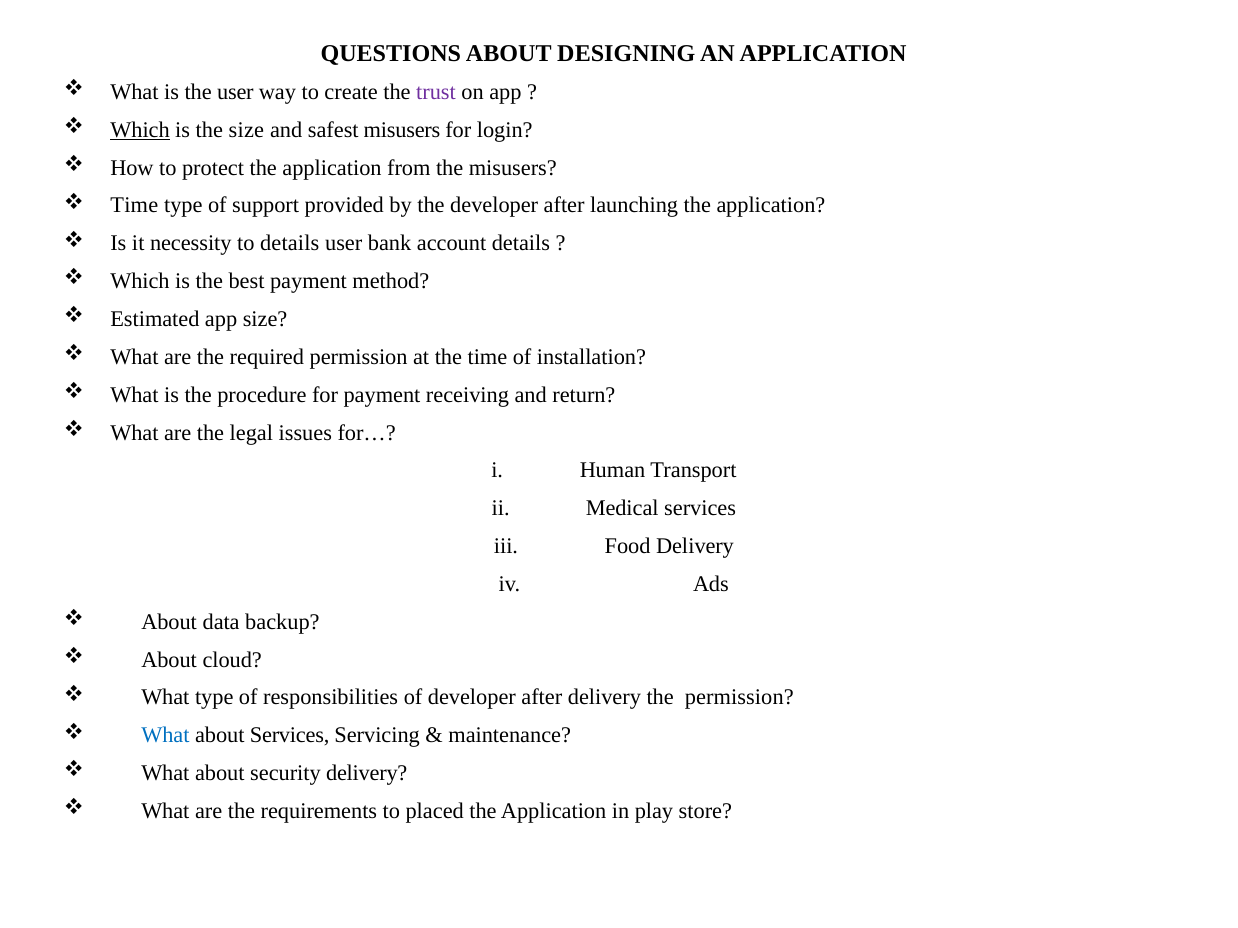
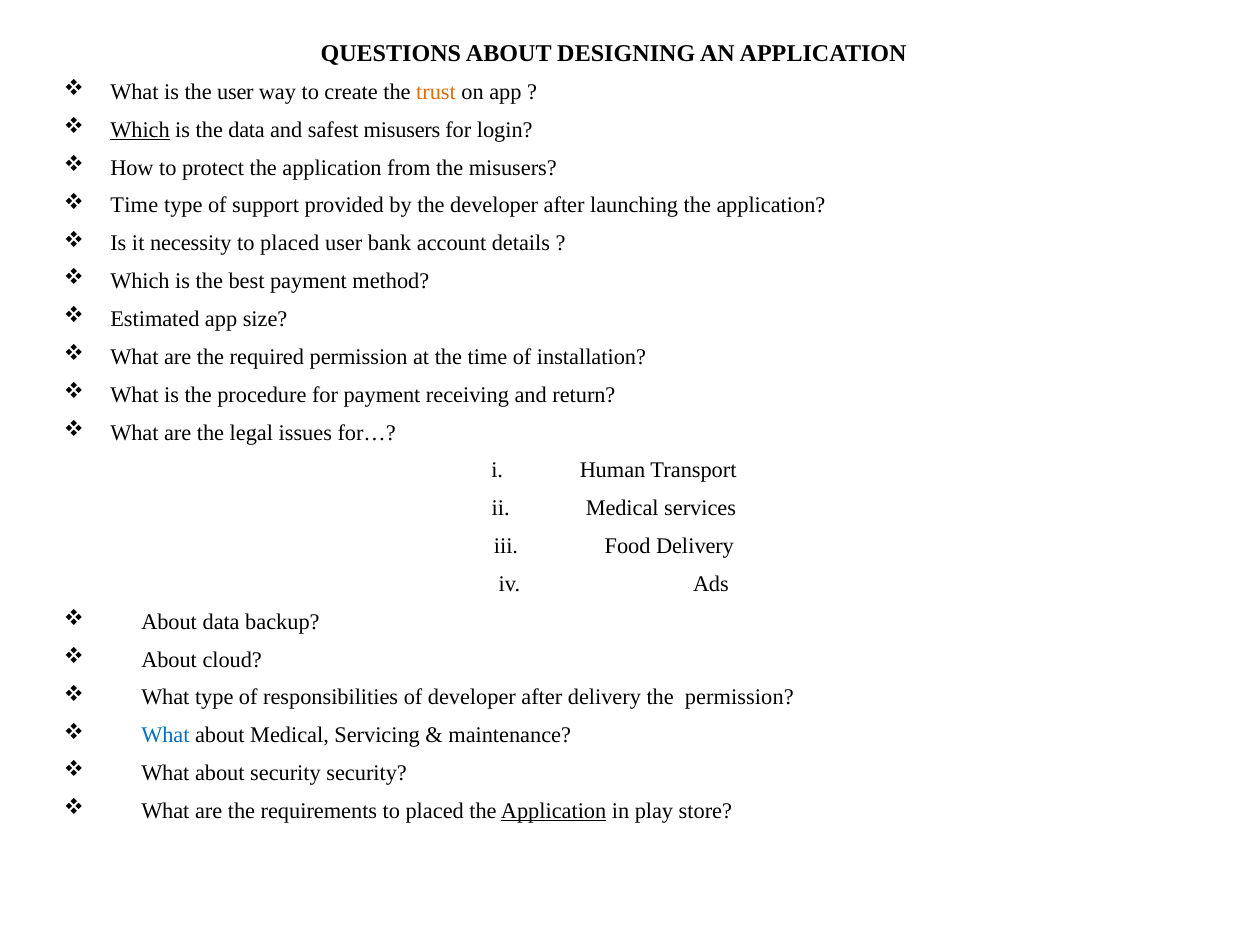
trust colour: purple -> orange
the size: size -> data
necessity to details: details -> placed
about Services: Services -> Medical
security delivery: delivery -> security
Application at (554, 812) underline: none -> present
